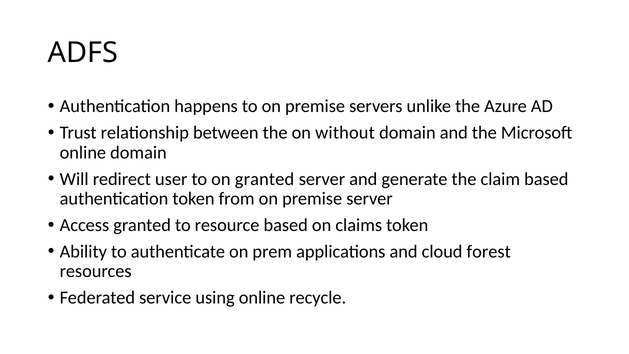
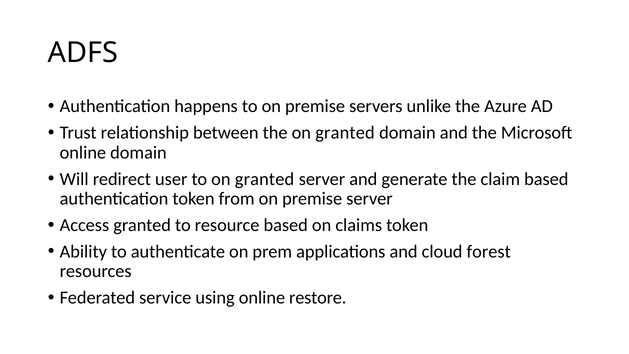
the on without: without -> granted
recycle: recycle -> restore
